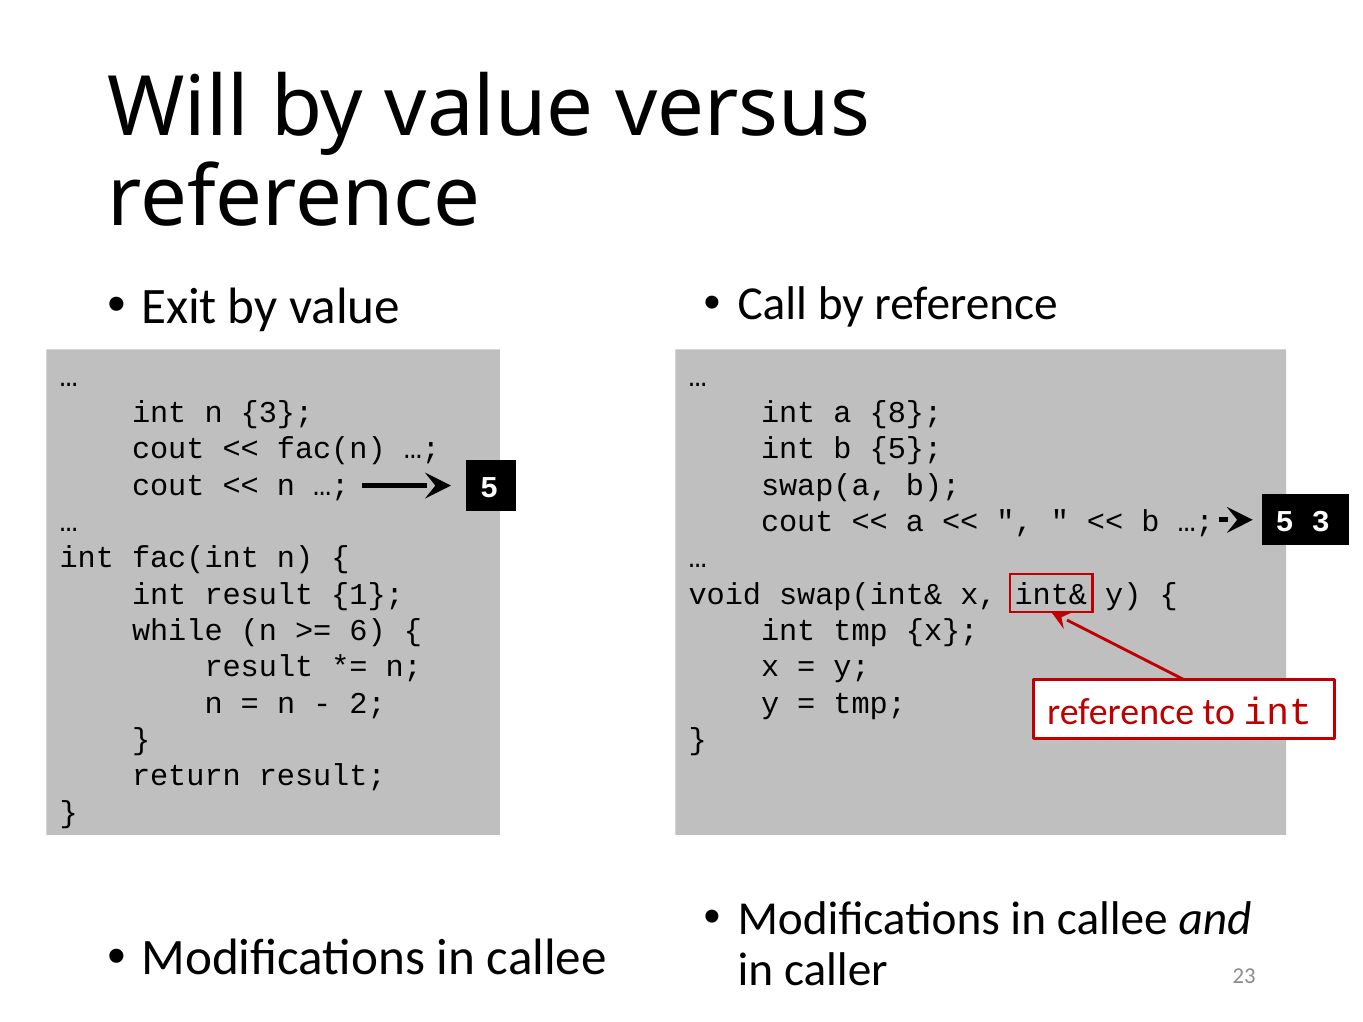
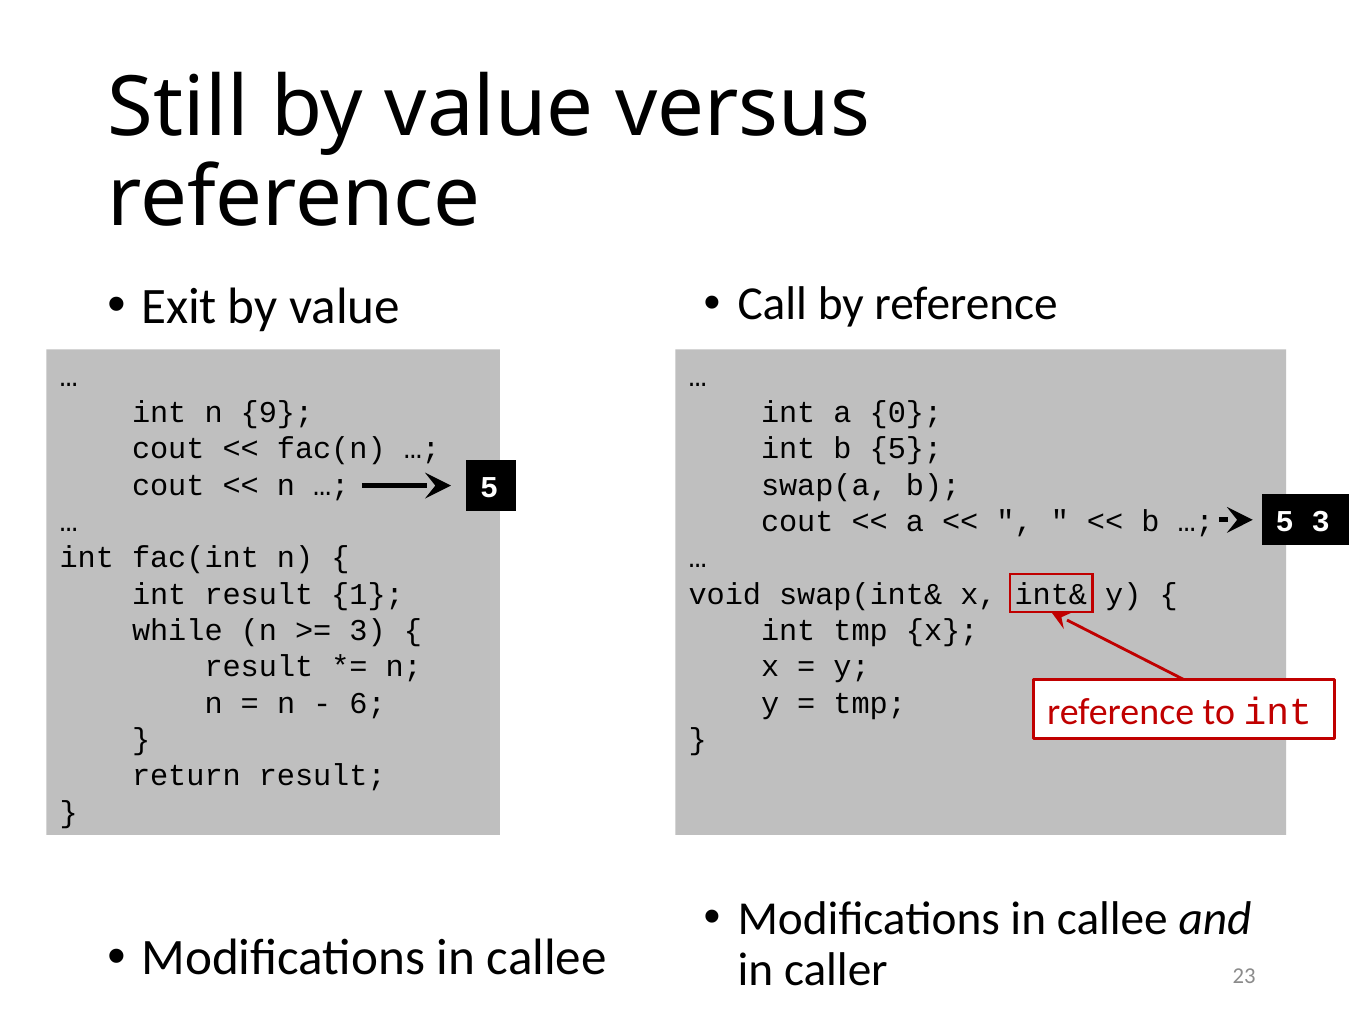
Will: Will -> Still
n 3: 3 -> 9
8: 8 -> 0
6 at (368, 631): 6 -> 3
2: 2 -> 6
